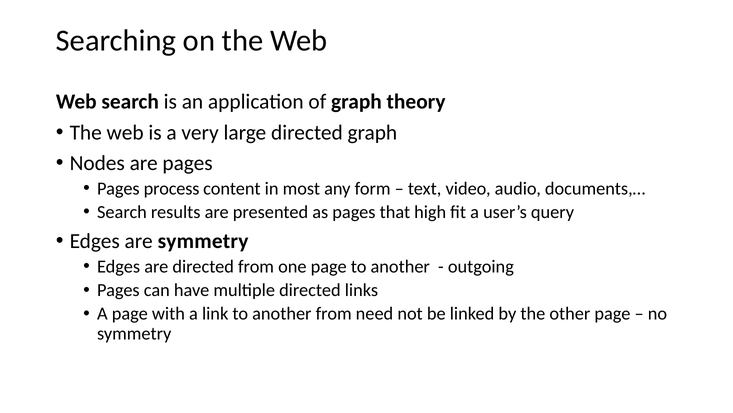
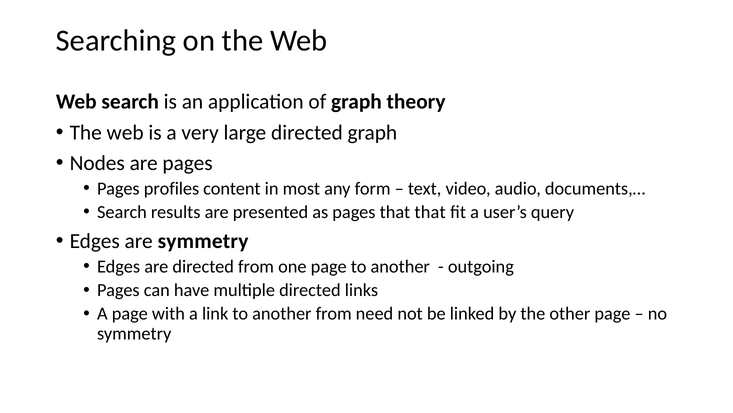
process: process -> profiles
that high: high -> that
